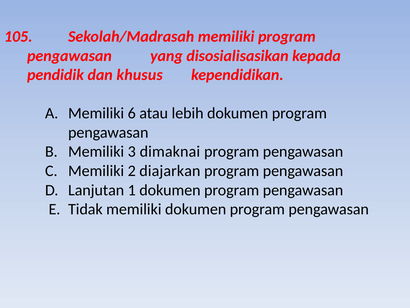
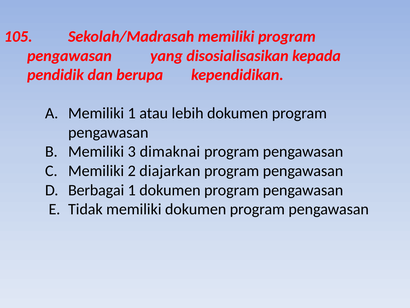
khusus: khusus -> berupa
Memiliki 6: 6 -> 1
Lanjutan: Lanjutan -> Berbagai
